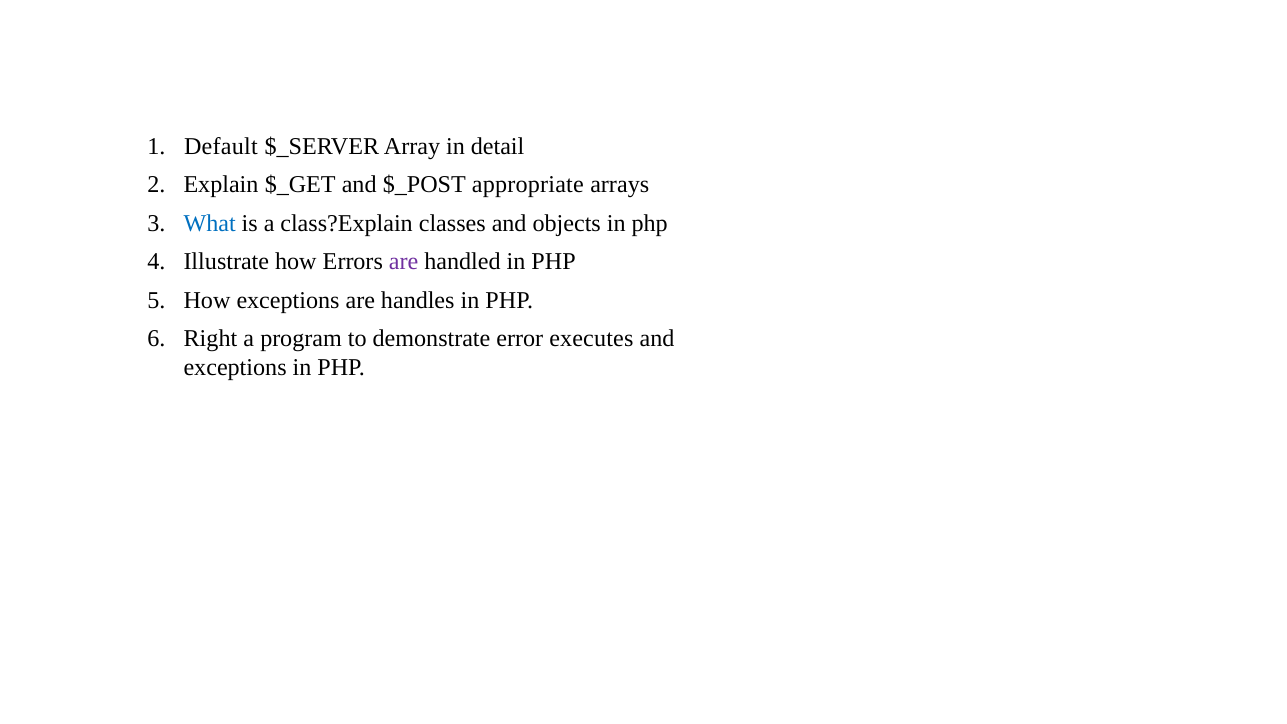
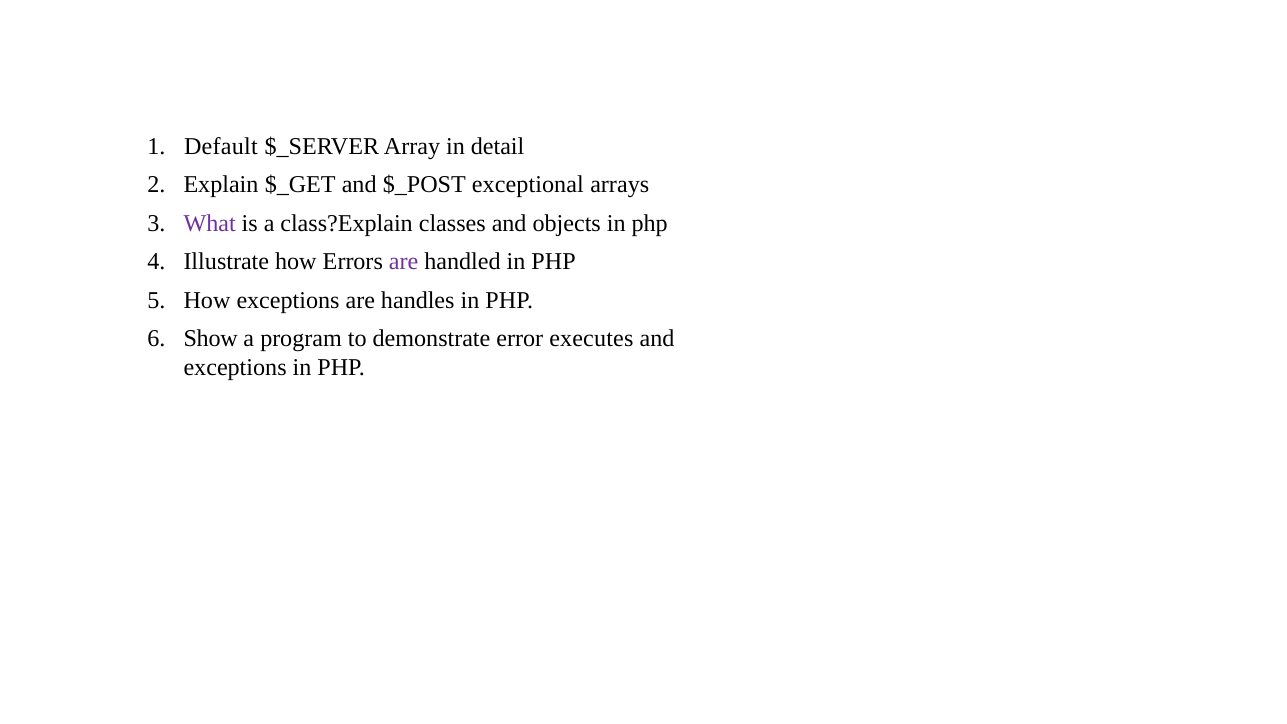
appropriate: appropriate -> exceptional
What colour: blue -> purple
Right: Right -> Show
